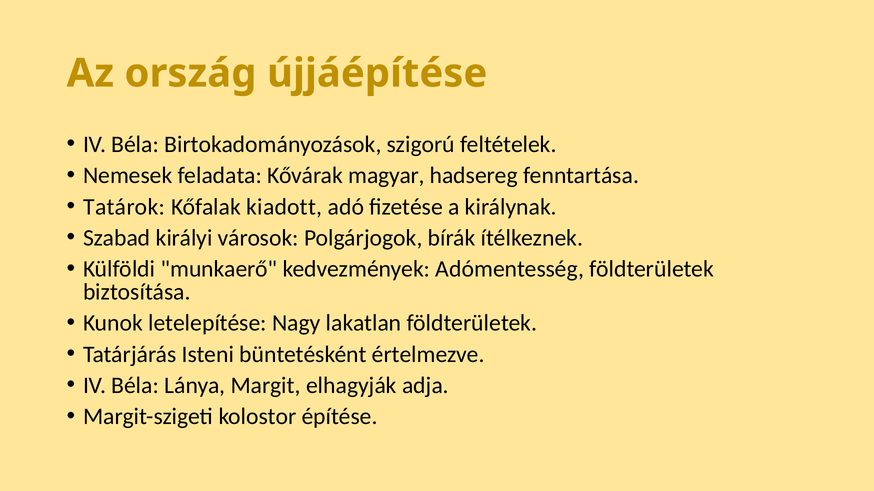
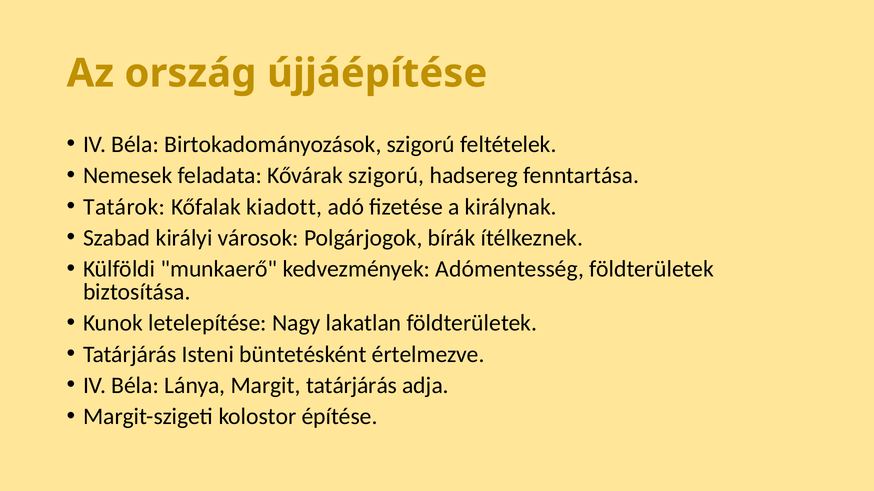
Kővárak magyar: magyar -> szigorú
Margit elhagyják: elhagyják -> tatárjárás
